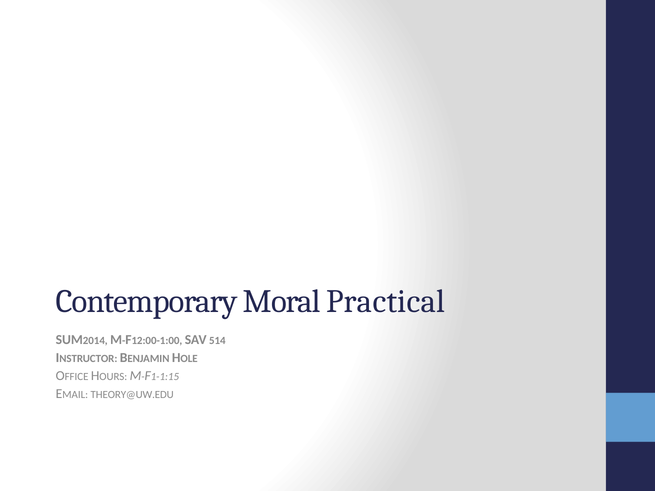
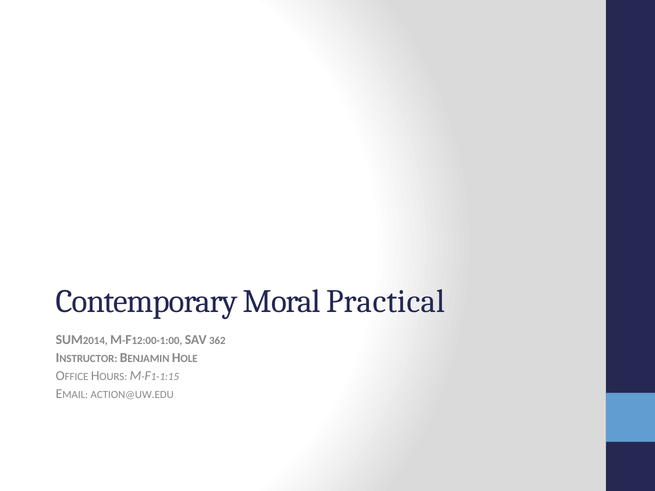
514: 514 -> 362
THEORY@UW.EDU: THEORY@UW.EDU -> ACTION@UW.EDU
